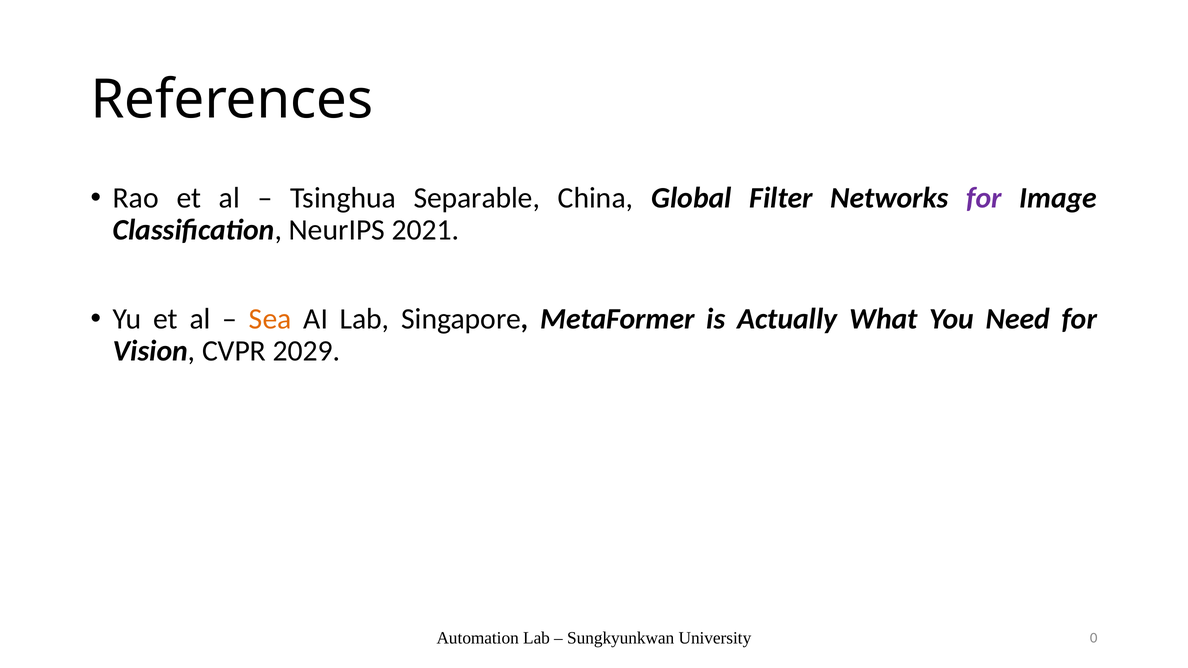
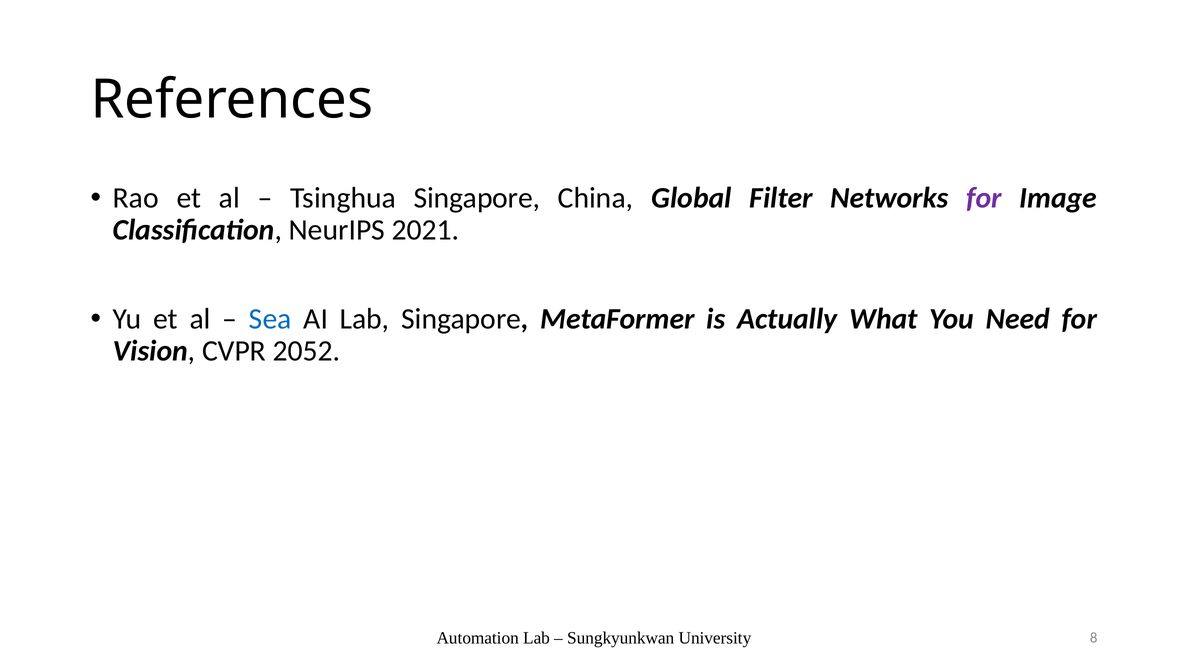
Tsinghua Separable: Separable -> Singapore
Sea colour: orange -> blue
2029: 2029 -> 2052
0: 0 -> 8
